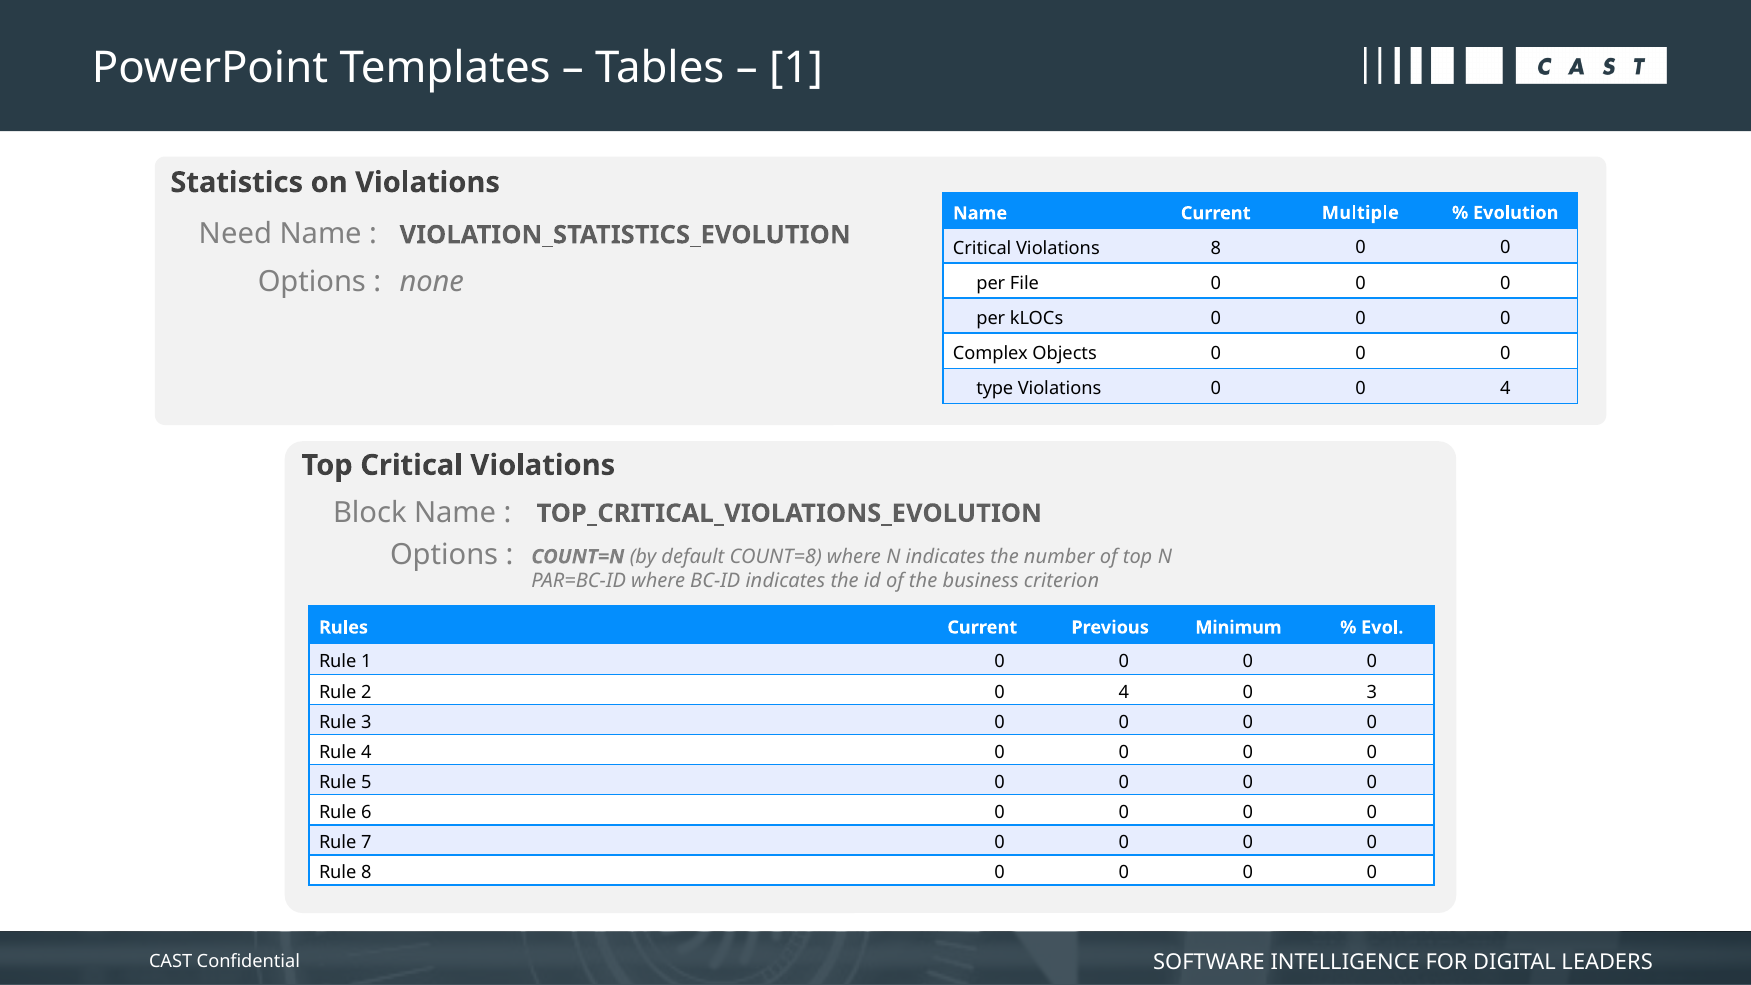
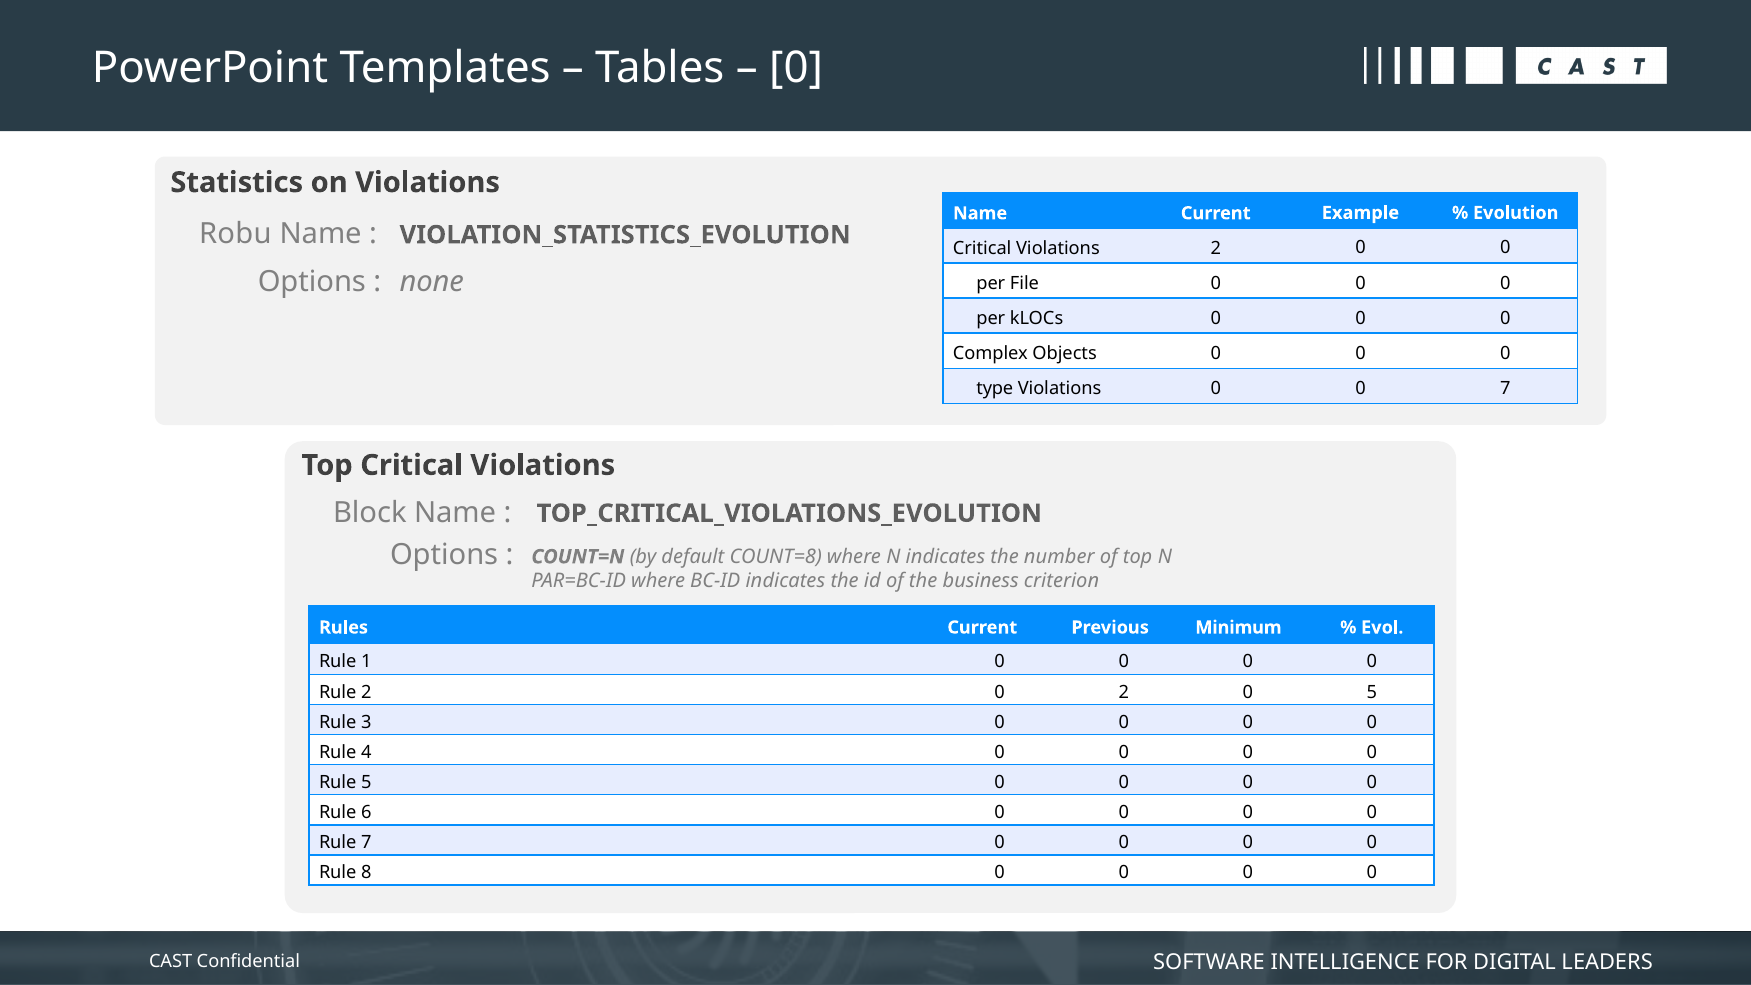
1 at (796, 68): 1 -> 0
Multiple: Multiple -> Example
Need: Need -> Robu
Violations 8: 8 -> 2
0 0 4: 4 -> 7
2 0 4: 4 -> 2
0 3: 3 -> 5
